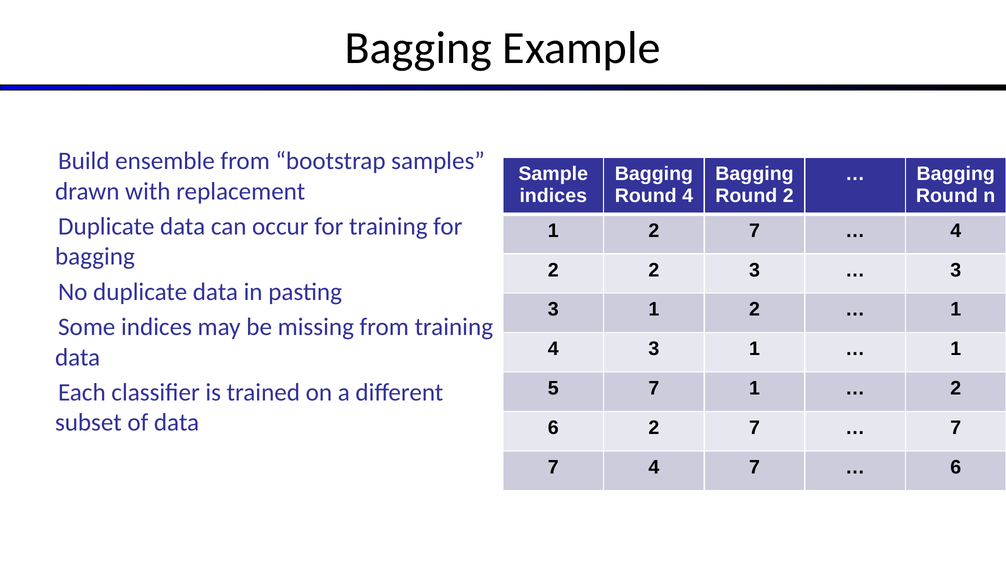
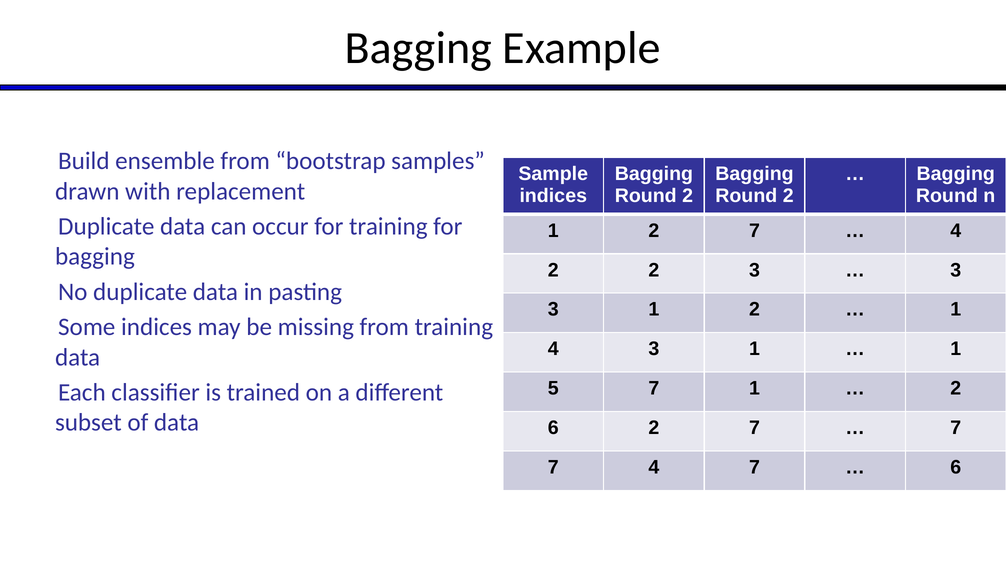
4 at (688, 196): 4 -> 2
